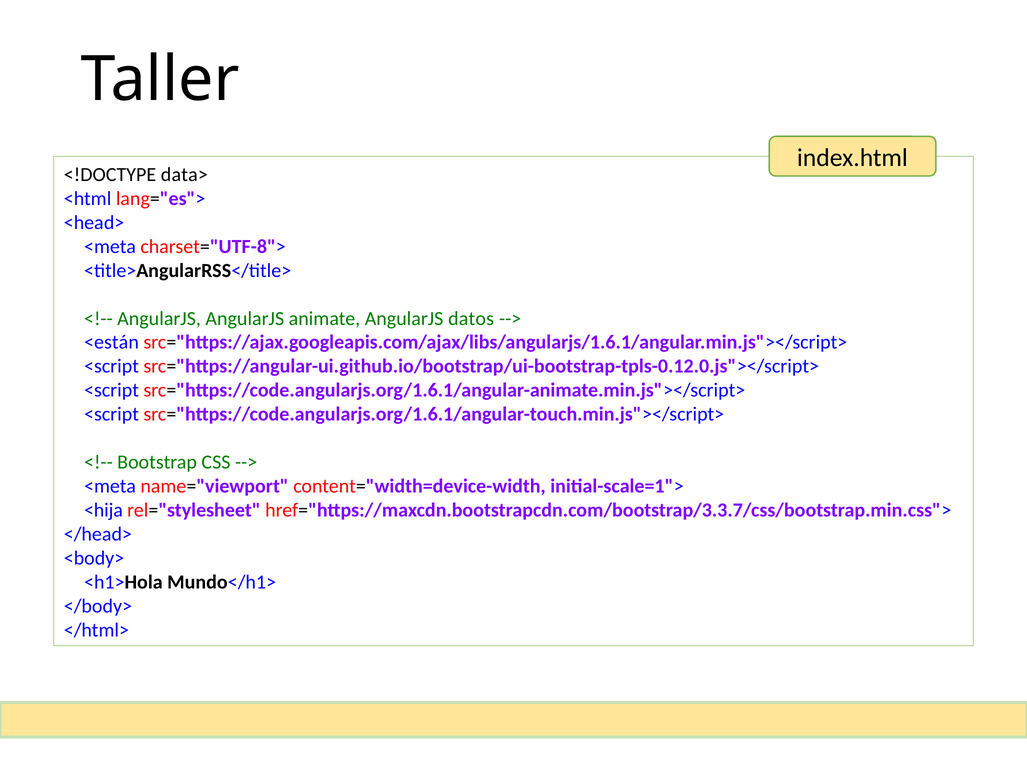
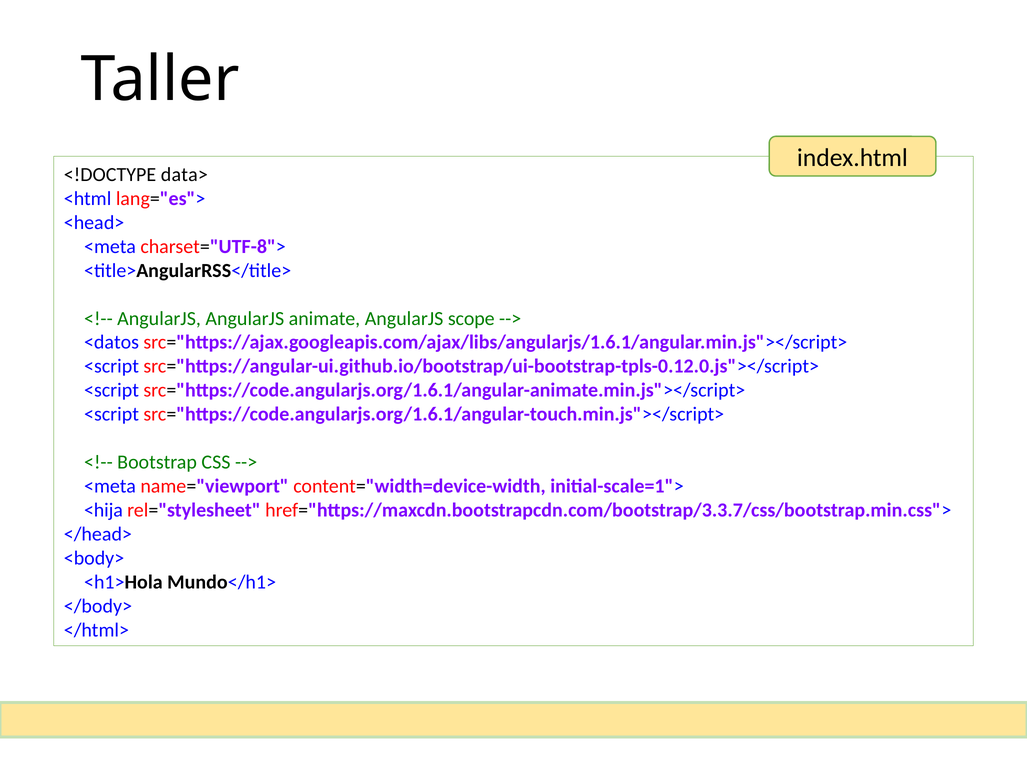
datos: datos -> scope
<están: <están -> <datos
